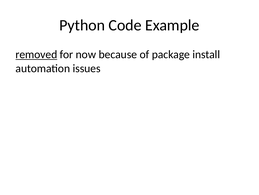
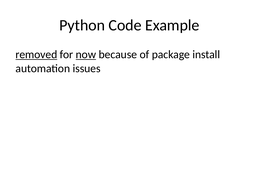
now underline: none -> present
